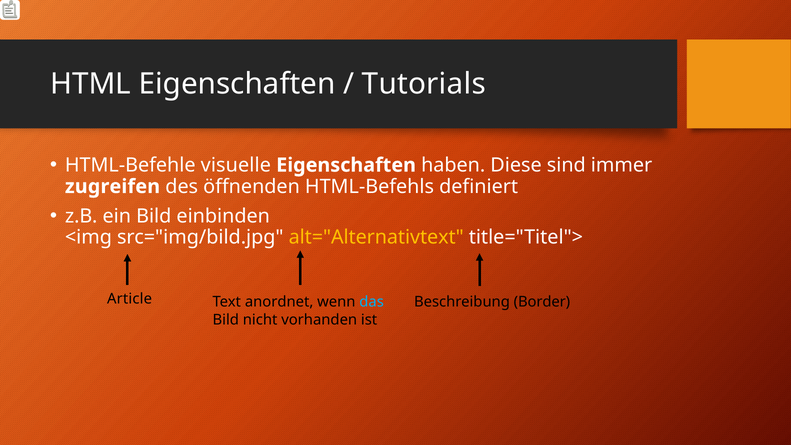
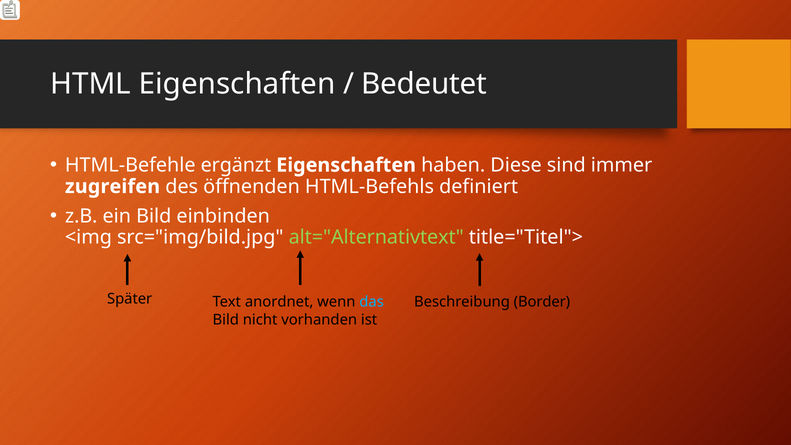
Tutorials: Tutorials -> Bedeutet
visuelle: visuelle -> ergänzt
alt="Alternativtext colour: yellow -> light green
Article: Article -> Später
